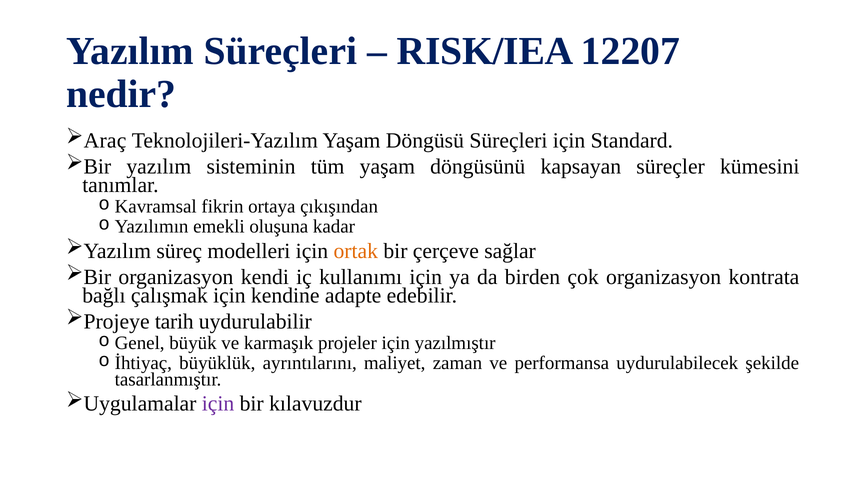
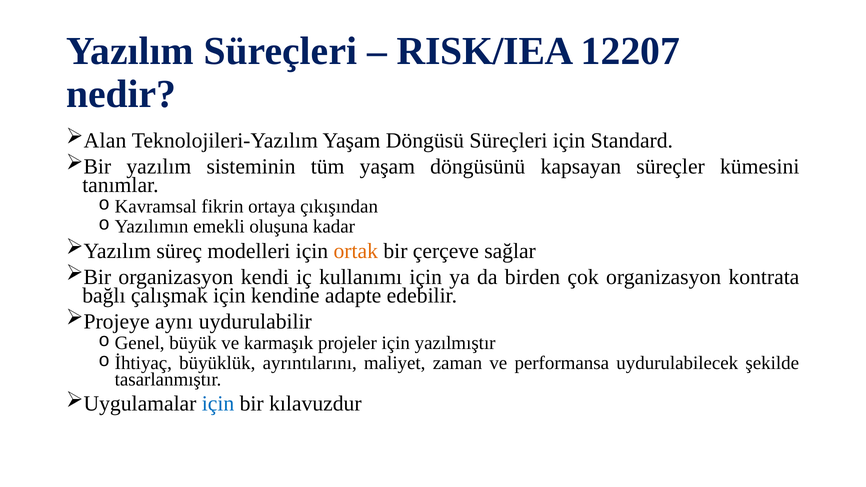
Araç: Araç -> Alan
tarih: tarih -> aynı
için at (218, 404) colour: purple -> blue
